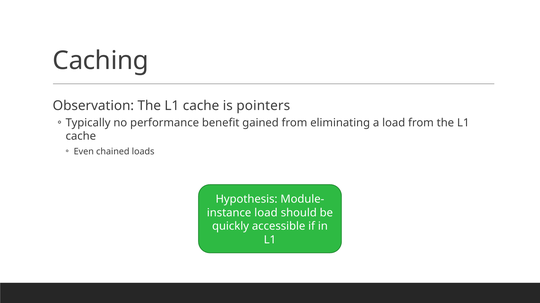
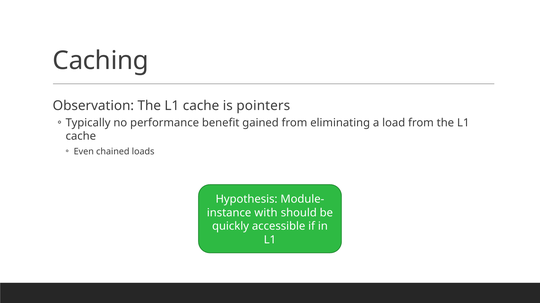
load at (266, 213): load -> with
